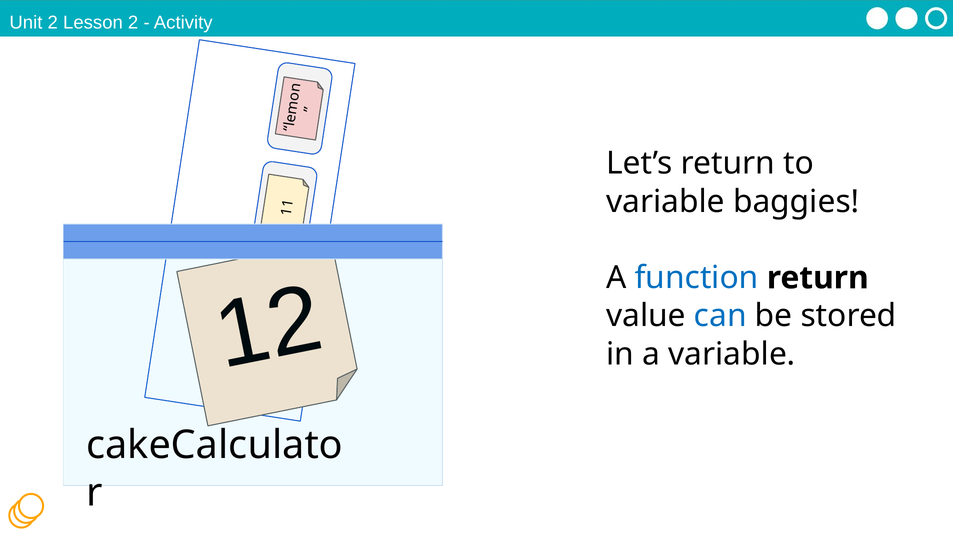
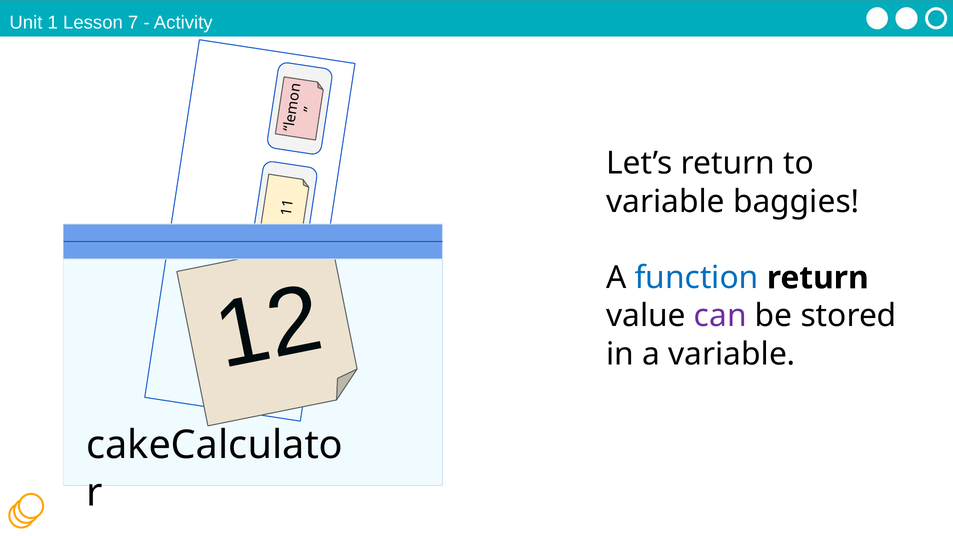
Unit 2: 2 -> 1
Lesson 2: 2 -> 7
can colour: blue -> purple
